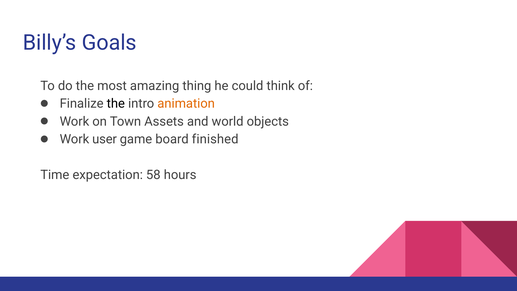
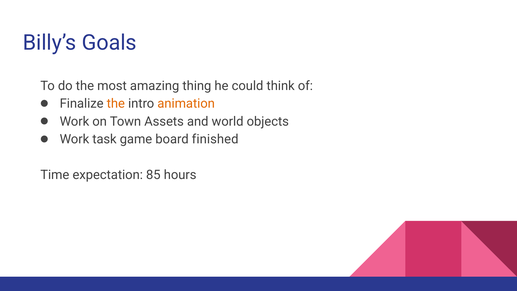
the at (116, 104) colour: black -> orange
user: user -> task
58: 58 -> 85
